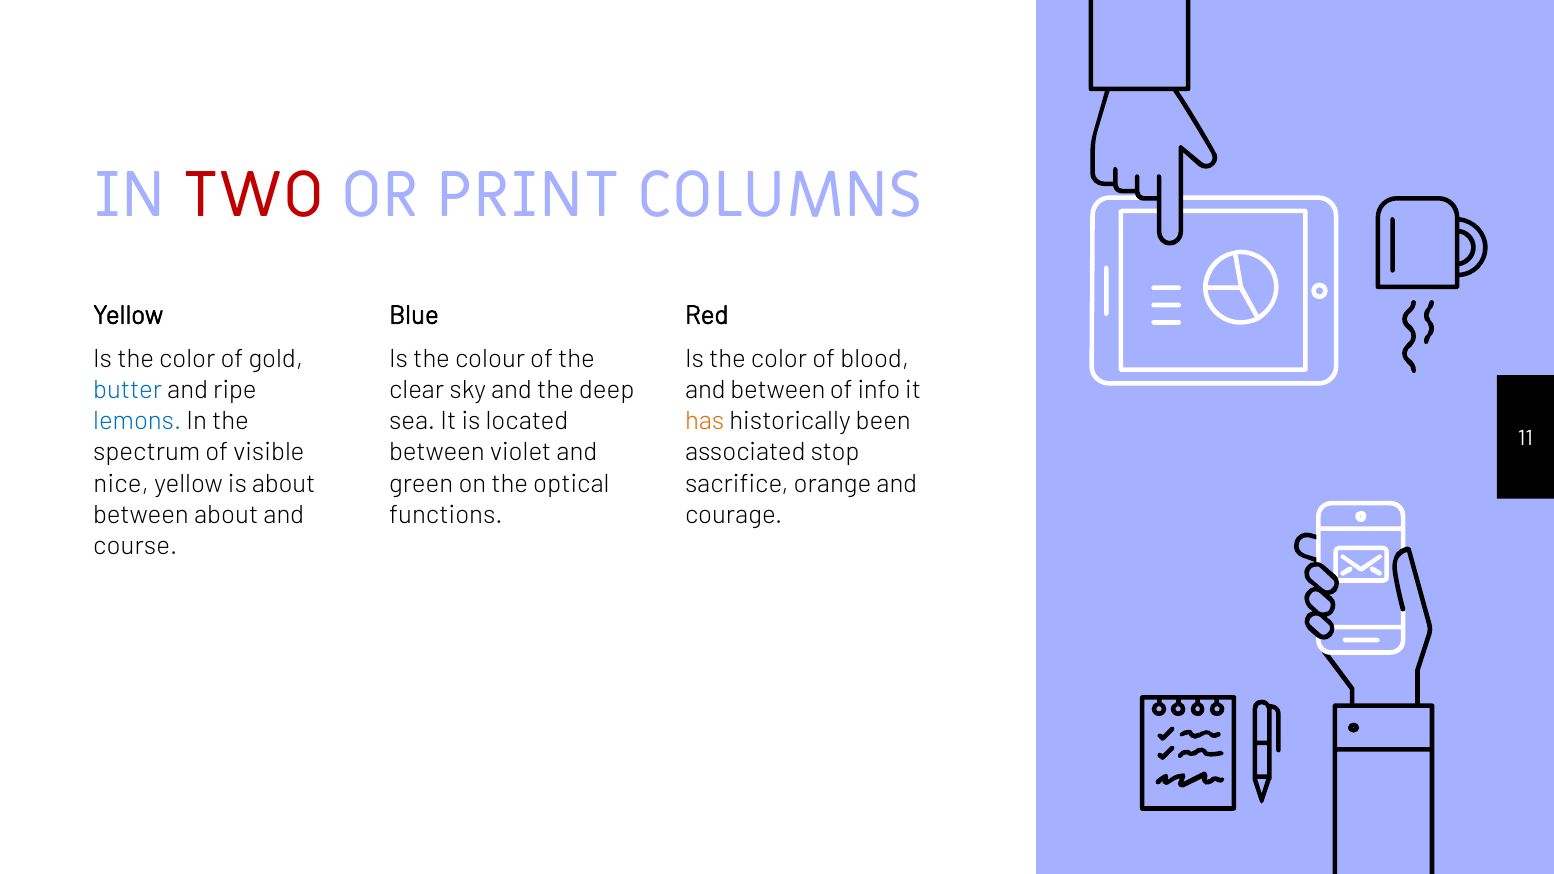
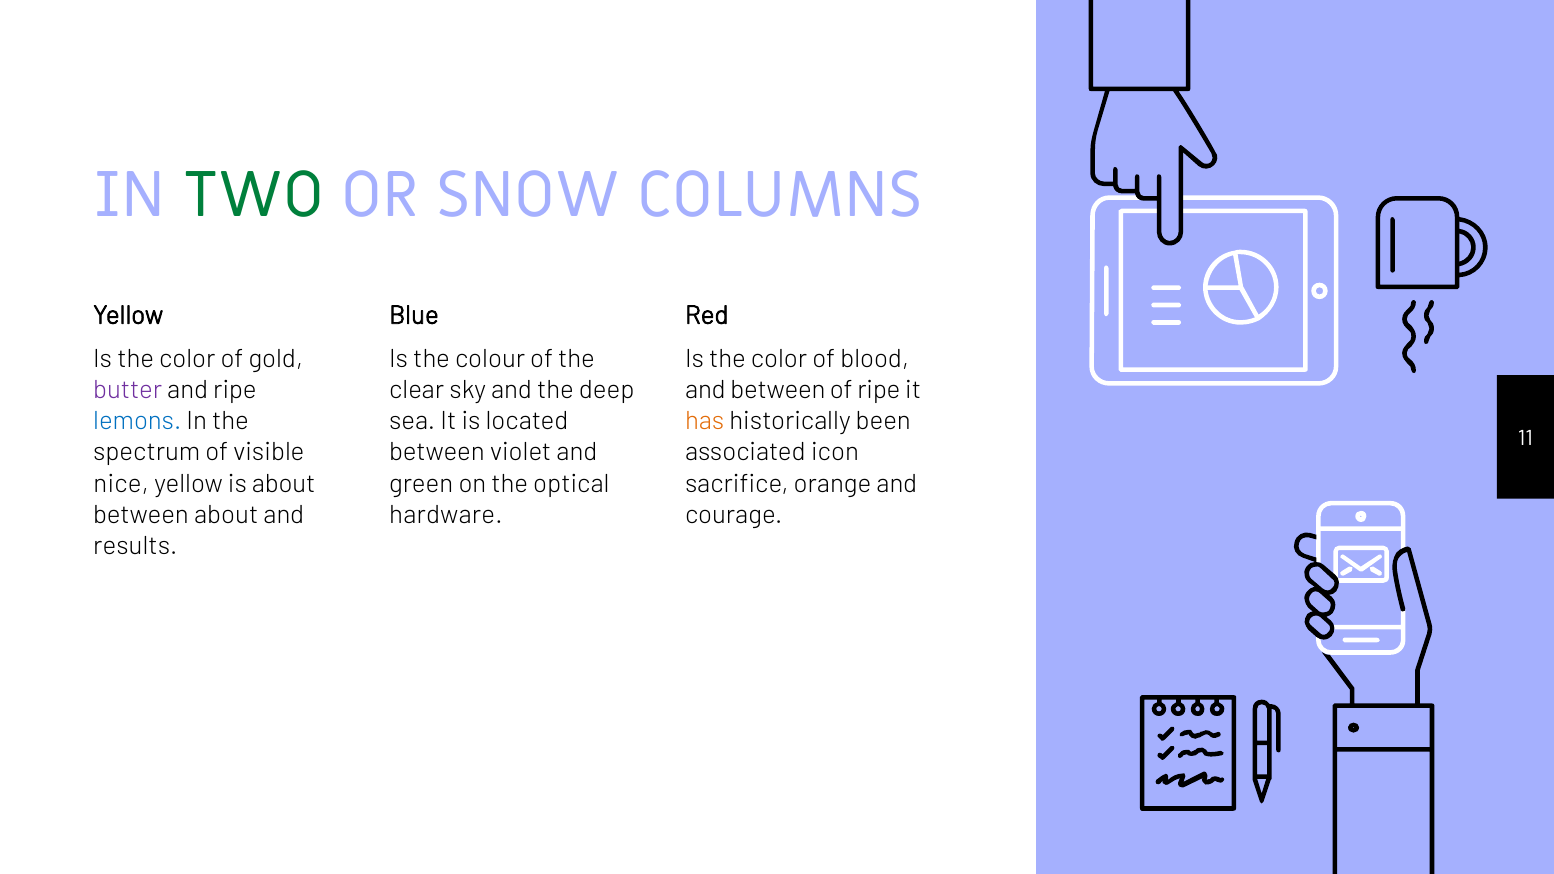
TWO colour: red -> green
PRINT: PRINT -> SNOW
butter colour: blue -> purple
of info: info -> ripe
stop: stop -> icon
functions: functions -> hardware
course: course -> results
